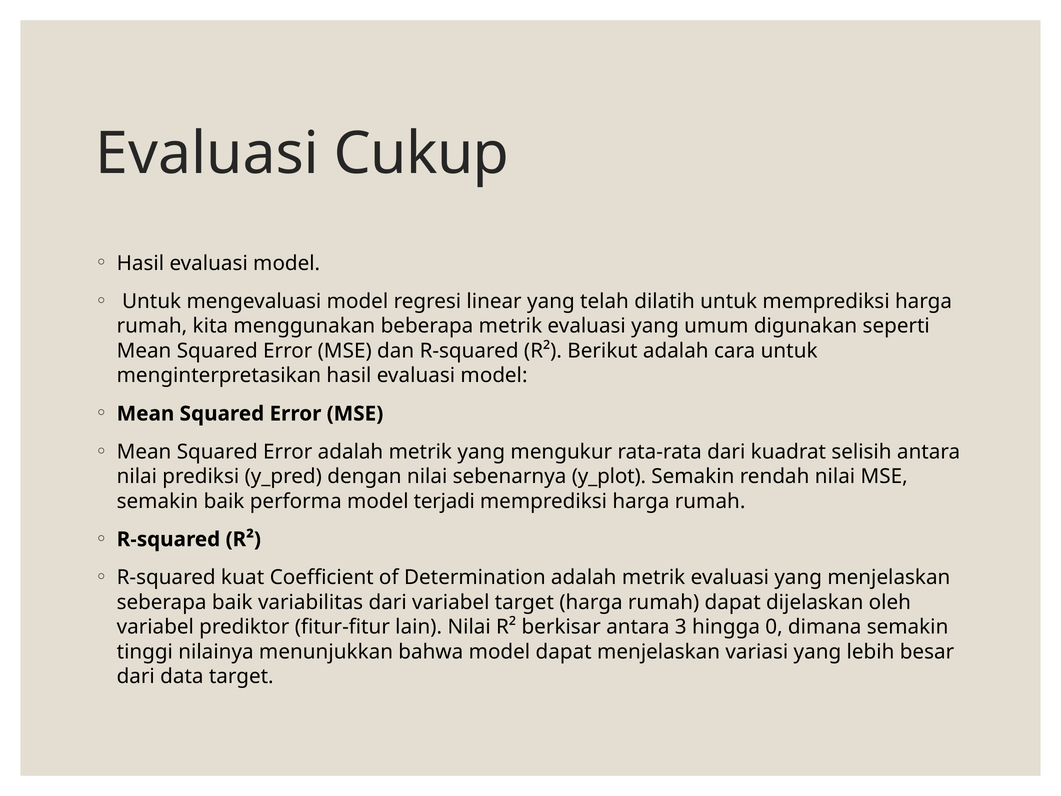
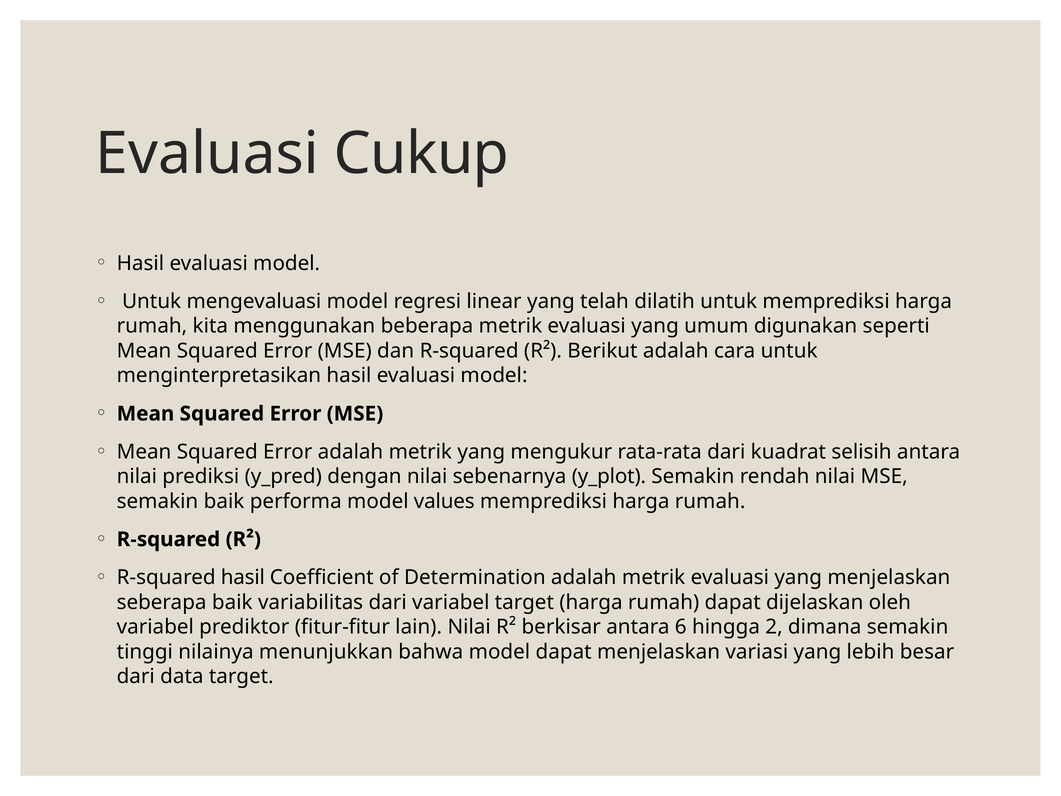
terjadi: terjadi -> values
R-squared kuat: kuat -> hasil
3: 3 -> 6
0: 0 -> 2
